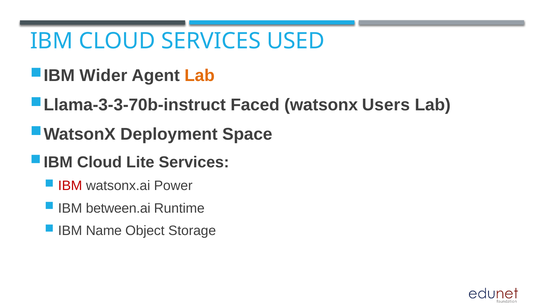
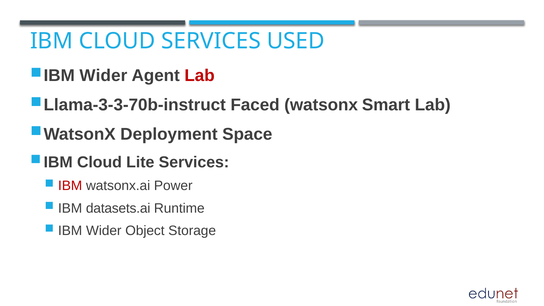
Lab at (200, 76) colour: orange -> red
Users: Users -> Smart
between.ai: between.ai -> datasets.ai
IBM Name: Name -> Wider
